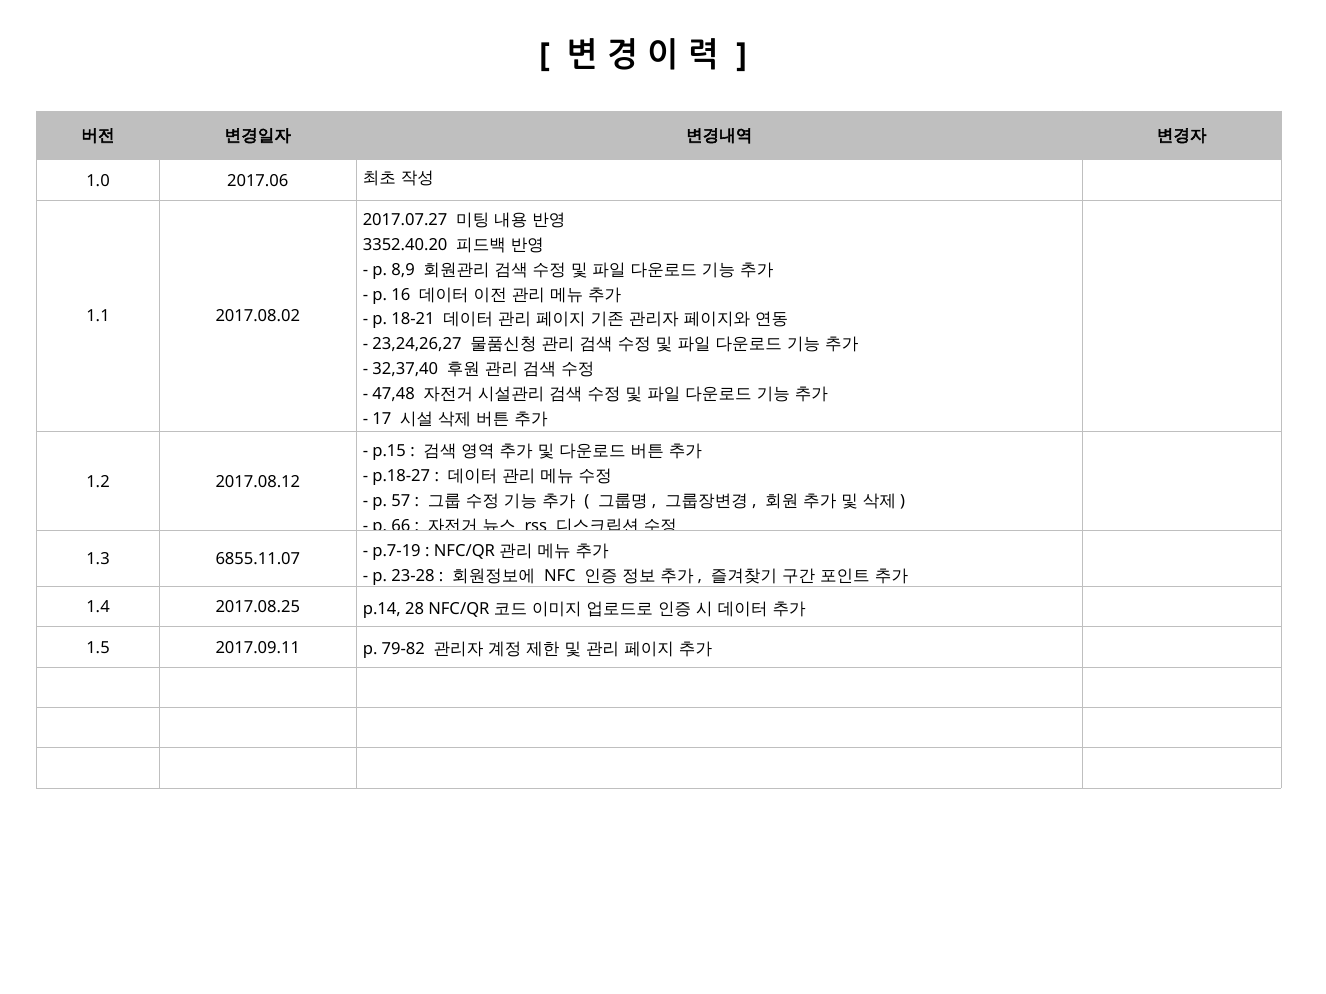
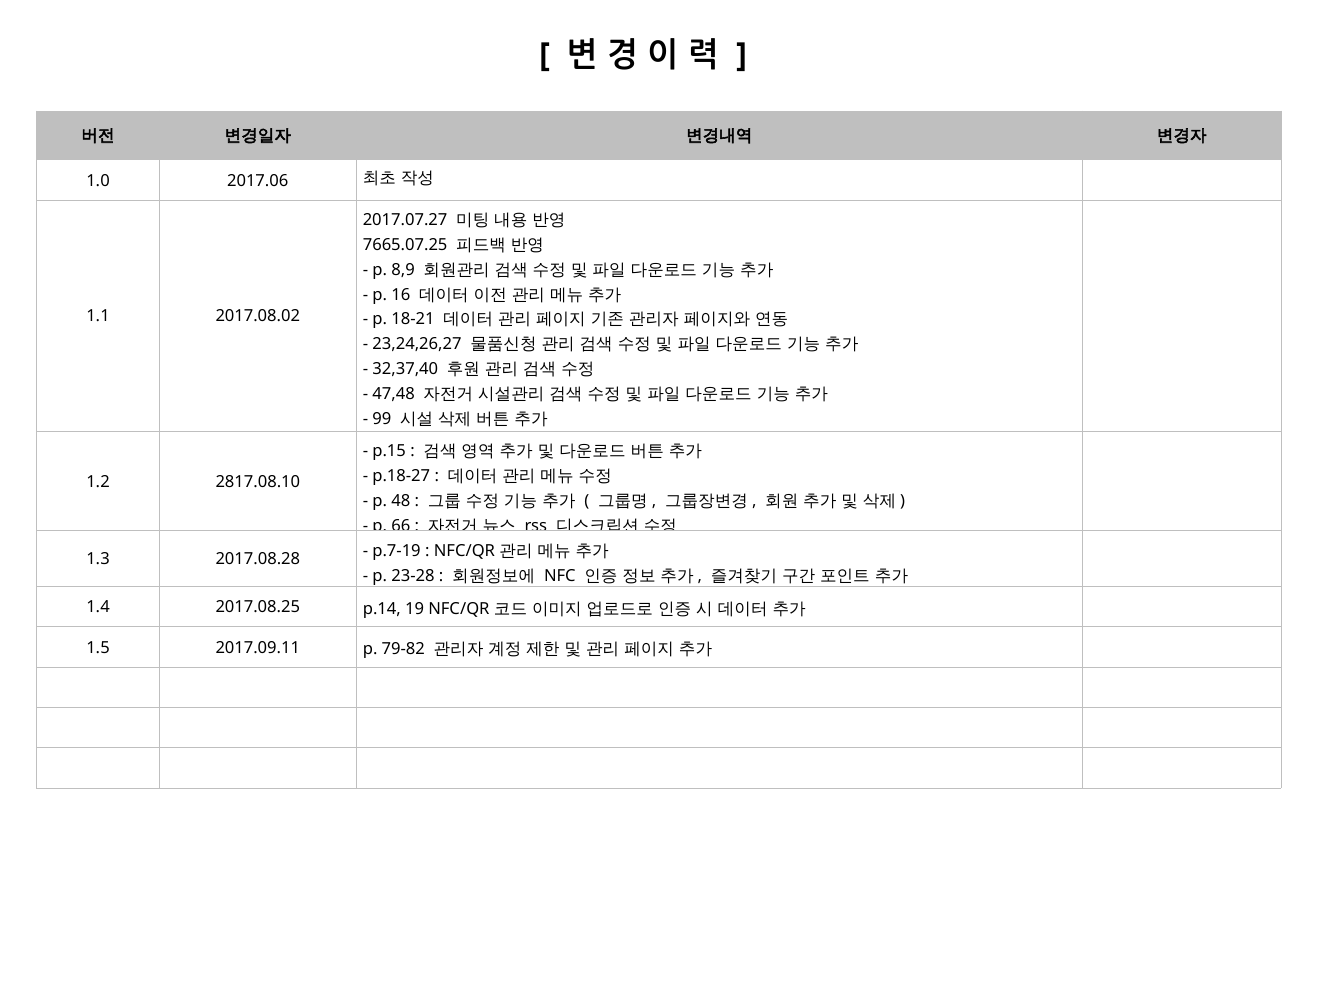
3352.40.20: 3352.40.20 -> 7665.07.25
17: 17 -> 99
2017.08.12: 2017.08.12 -> 2817.08.10
57: 57 -> 48
6855.11.07: 6855.11.07 -> 2017.08.28
28: 28 -> 19
